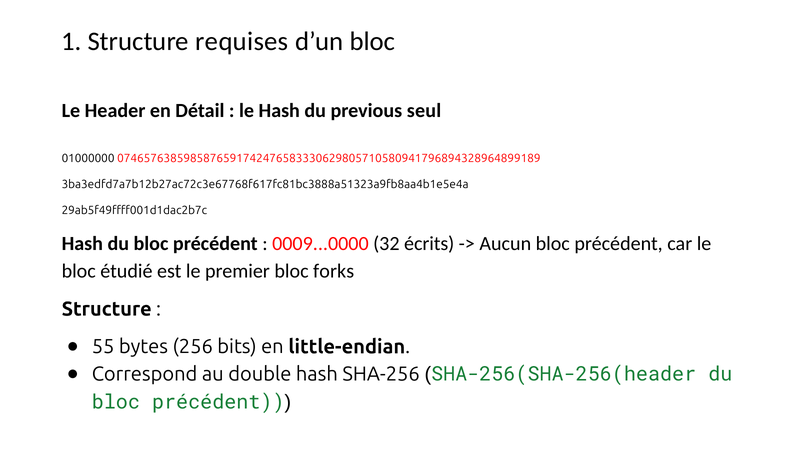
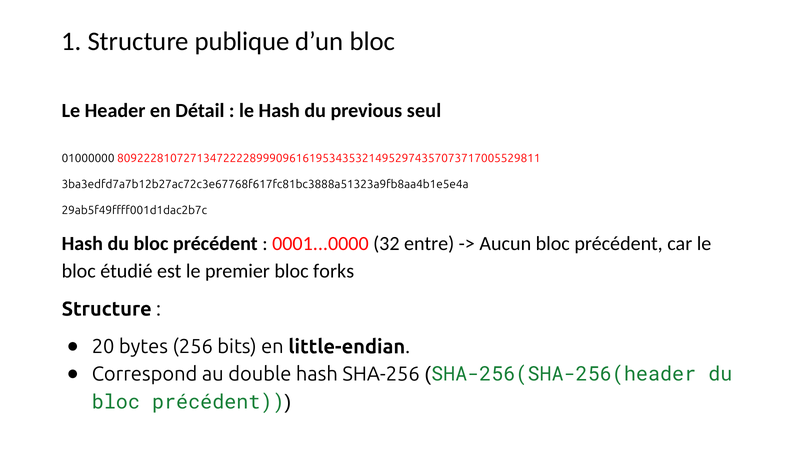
requises: requises -> publique
0746576385985876591742476583330629805710580941796894328964899189: 0746576385985876591742476583330629805710580941796894328964899189 -> 8092228107271347222289990961619534353214952974357073717005529811
0009...0000: 0009...0000 -> 0001...0000
écrits: écrits -> entre
55: 55 -> 20
